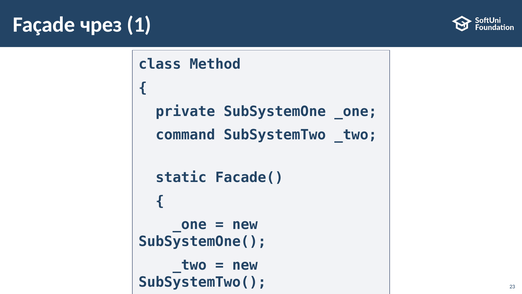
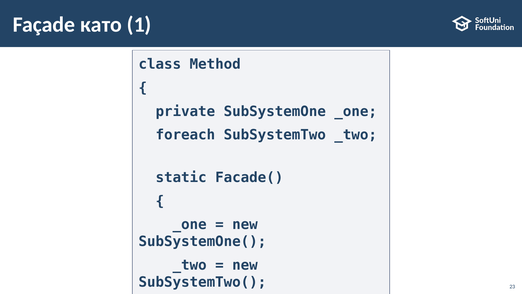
чрез: чрез -> като
command: command -> foreach
